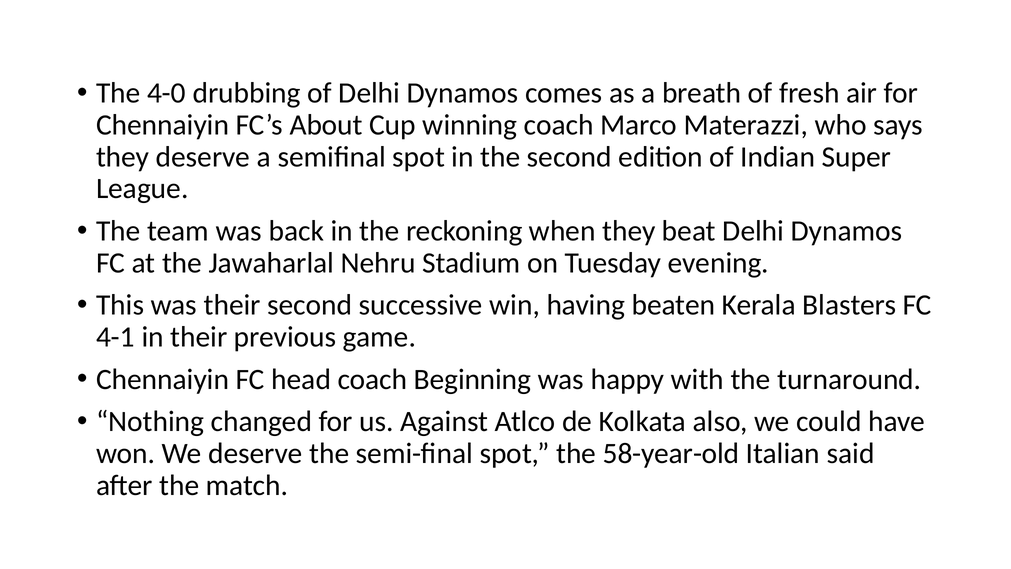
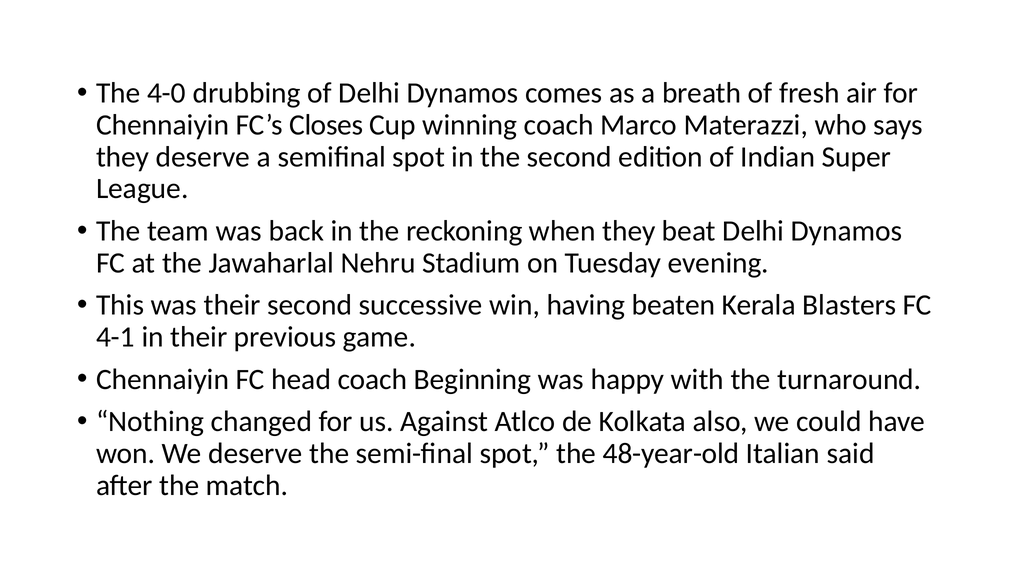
About: About -> Closes
58-year-old: 58-year-old -> 48-year-old
